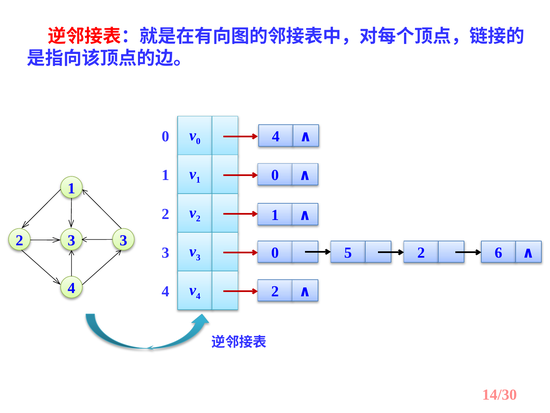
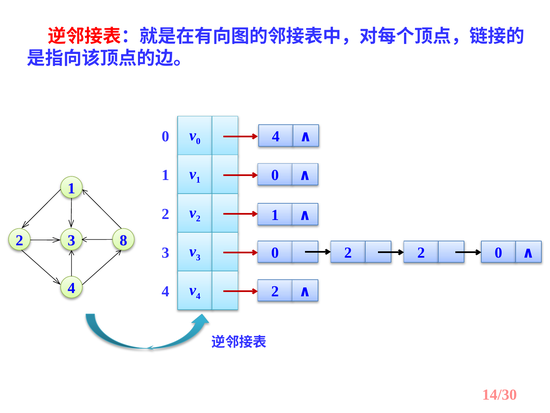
2 3: 3 -> 8
0 5: 5 -> 2
2 6: 6 -> 0
